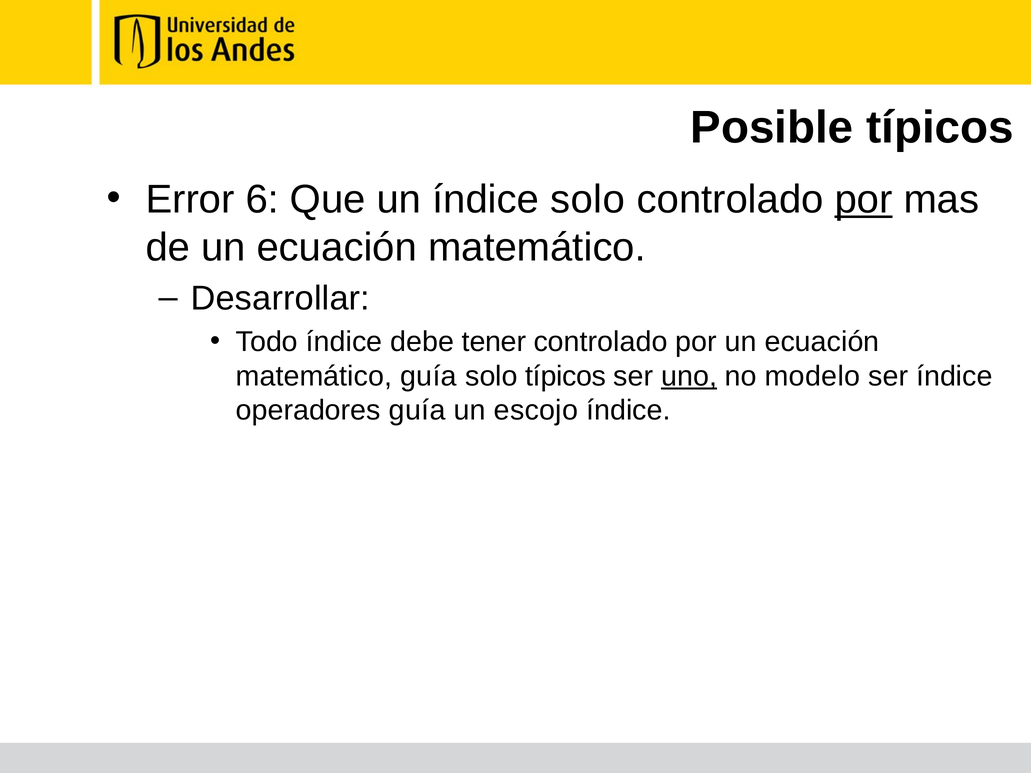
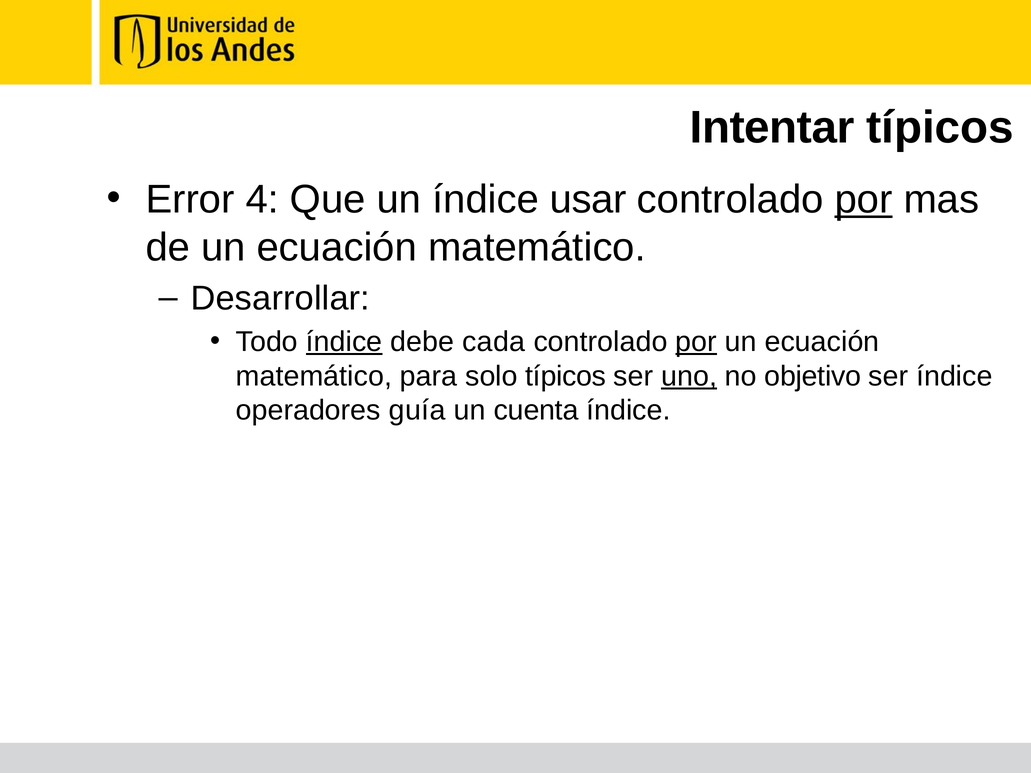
Posible: Posible -> Intentar
6: 6 -> 4
índice solo: solo -> usar
índice at (344, 342) underline: none -> present
tener: tener -> cada
por at (696, 342) underline: none -> present
matemático guía: guía -> para
modelo: modelo -> objetivo
escojo: escojo -> cuenta
